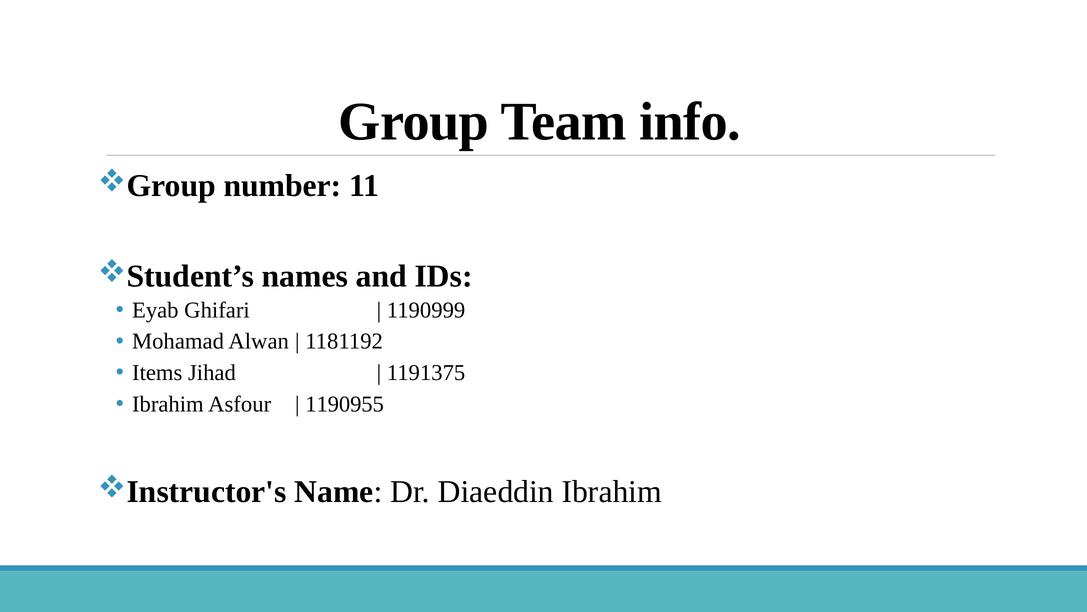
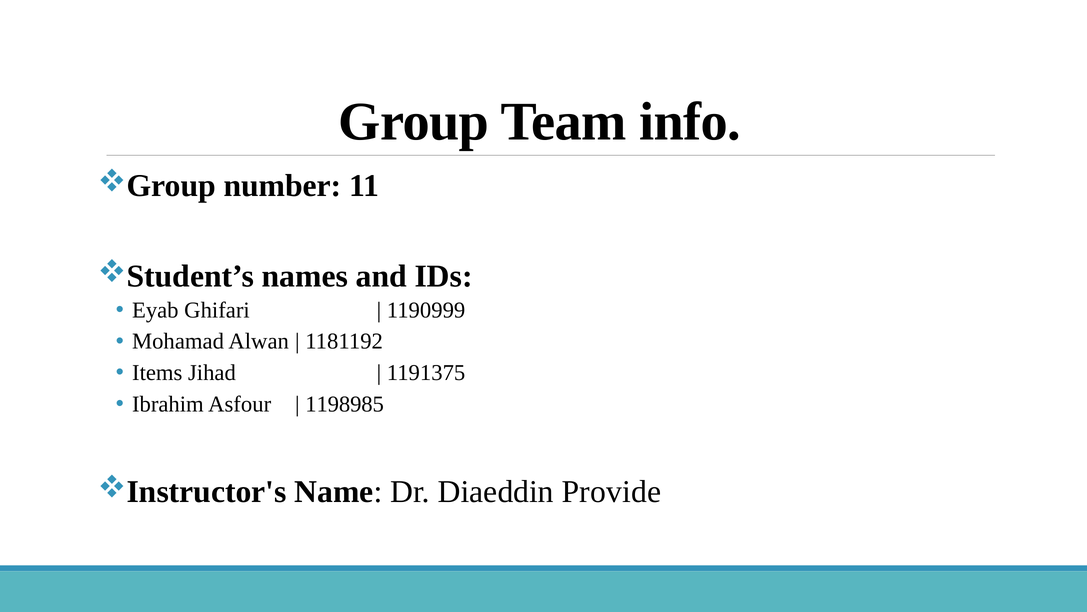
1190955: 1190955 -> 1198985
Diaeddin Ibrahim: Ibrahim -> Provide
